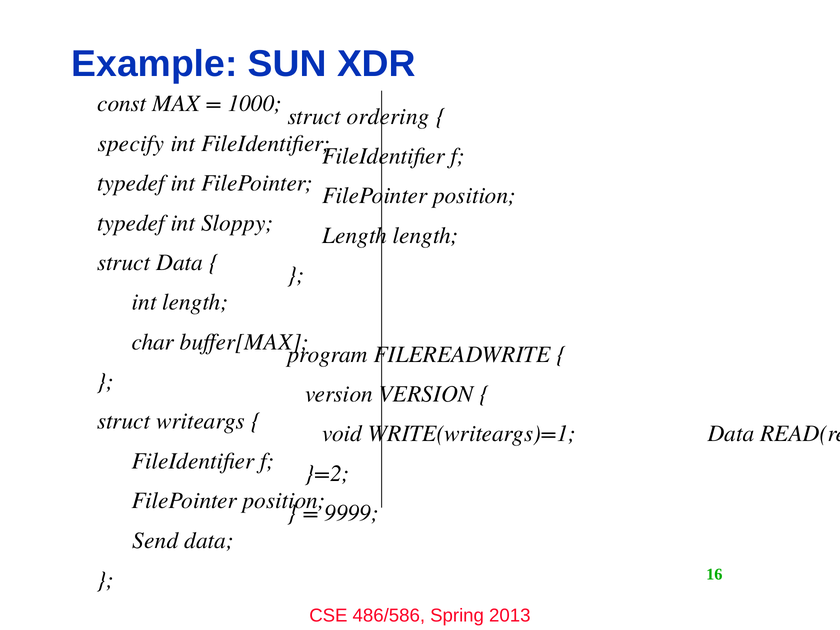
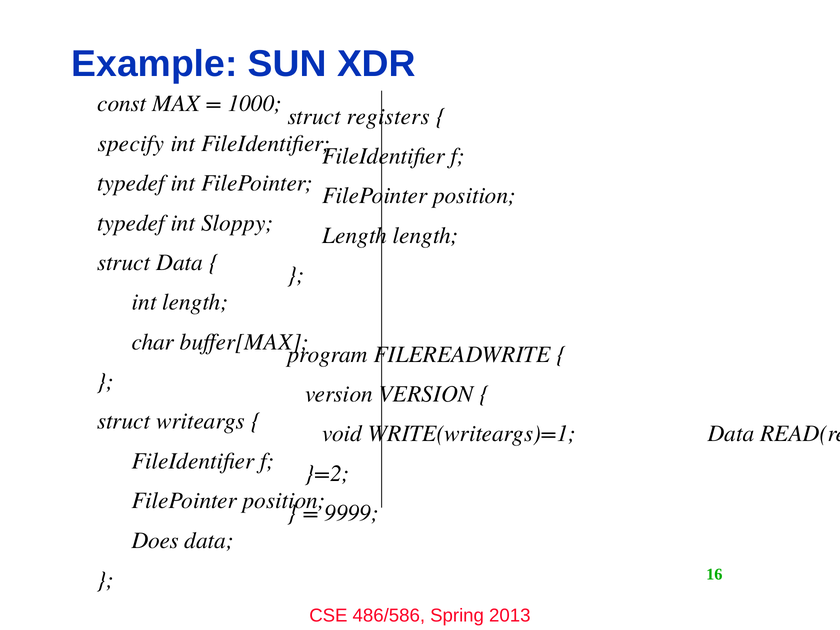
ordering: ordering -> registers
Send: Send -> Does
